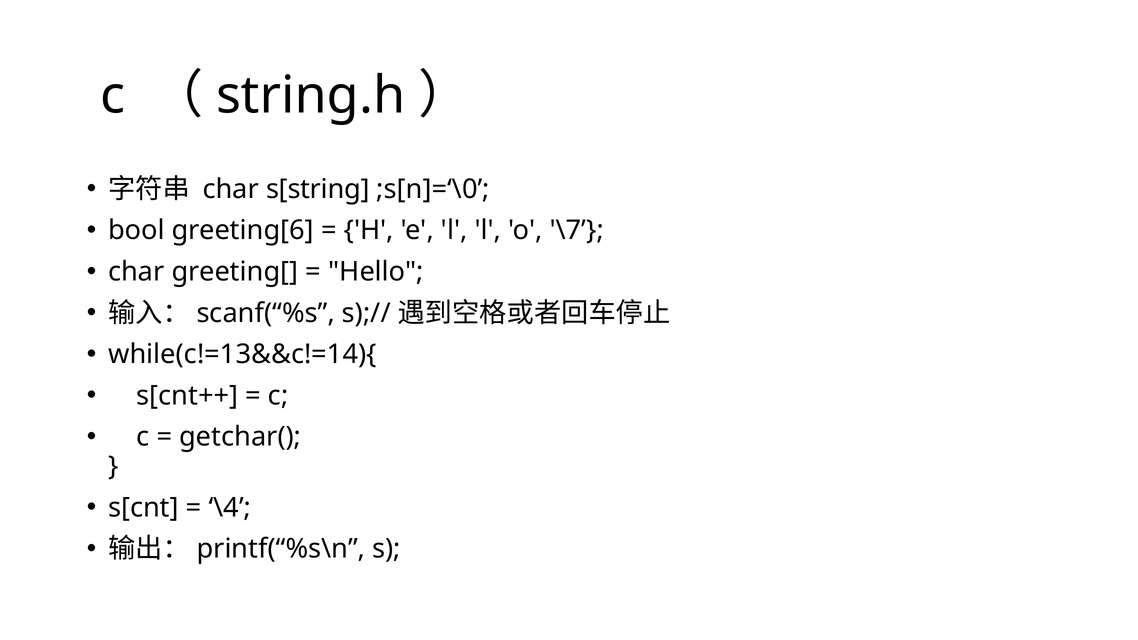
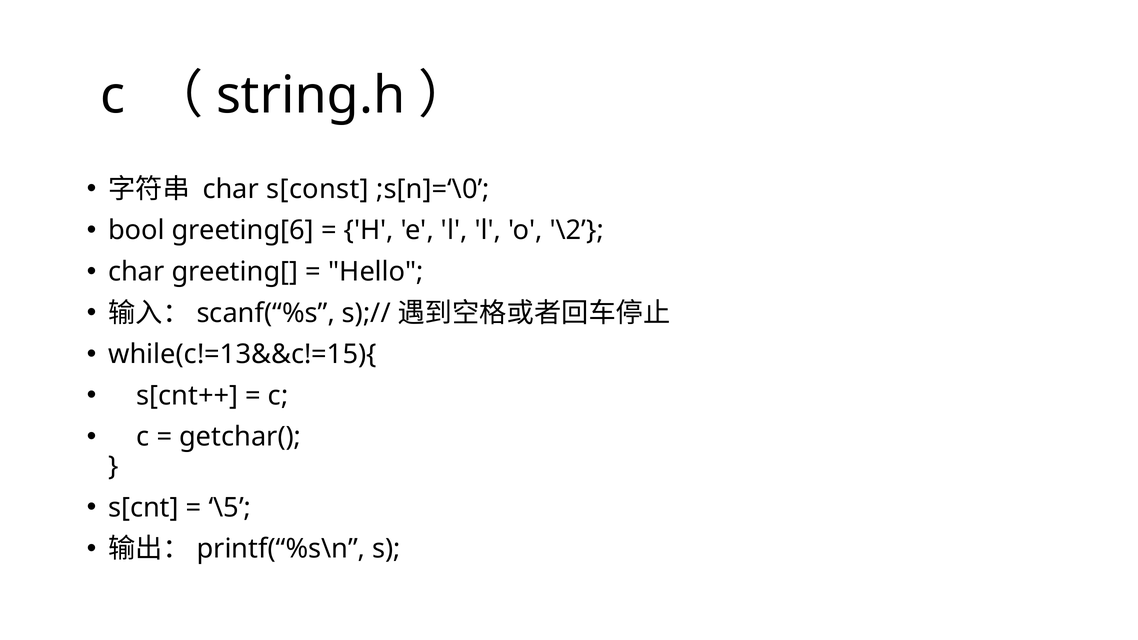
s[string: s[string -> s[const
\7: \7 -> \2
while(c!=13&&c!=14){: while(c!=13&&c!=14){ -> while(c!=13&&c!=15){
\4: \4 -> \5
